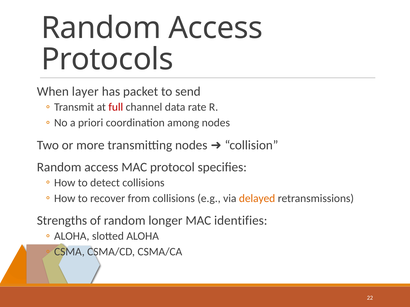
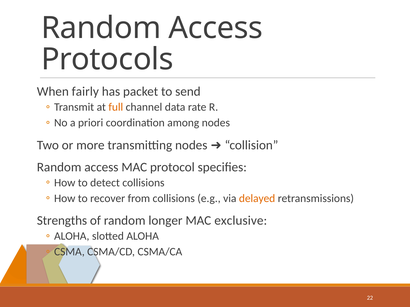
layer: layer -> fairly
full colour: red -> orange
identifies: identifies -> exclusive
